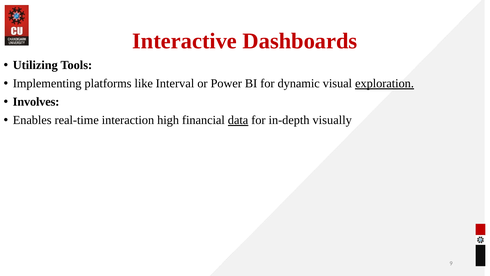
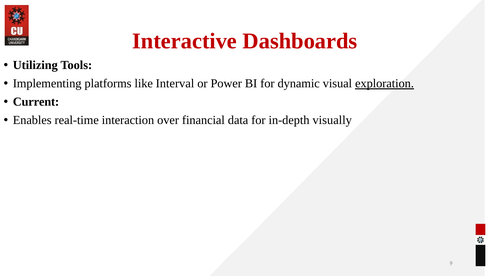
Involves: Involves -> Current
high: high -> over
data underline: present -> none
